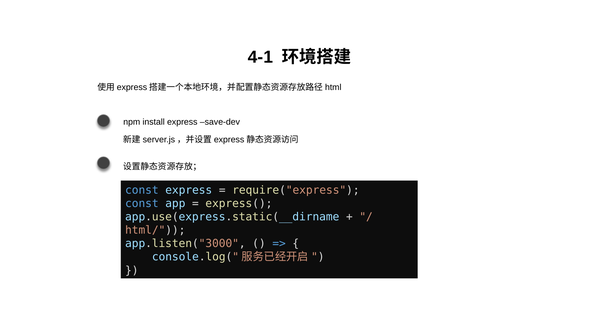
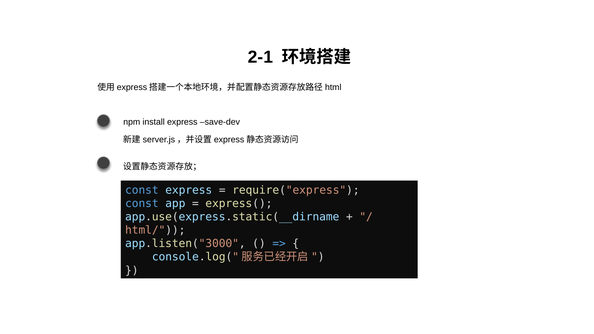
4-1: 4-1 -> 2-1
